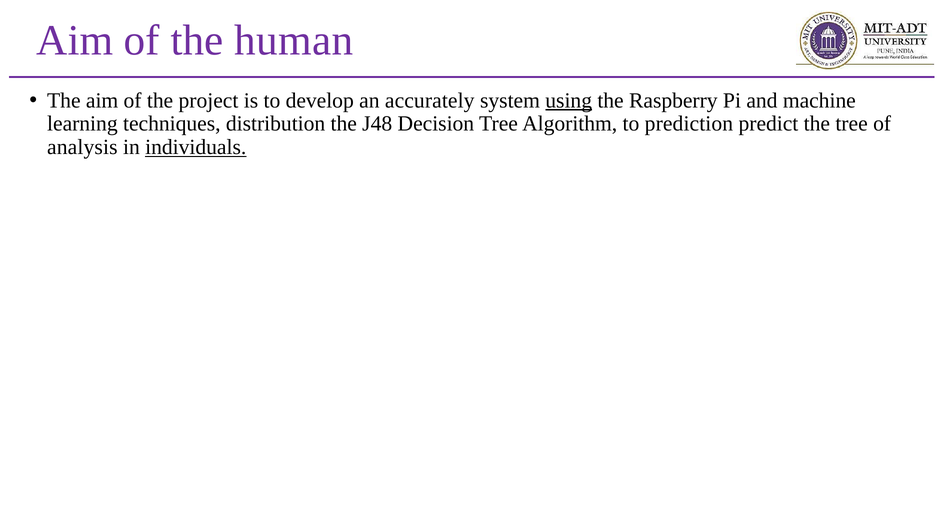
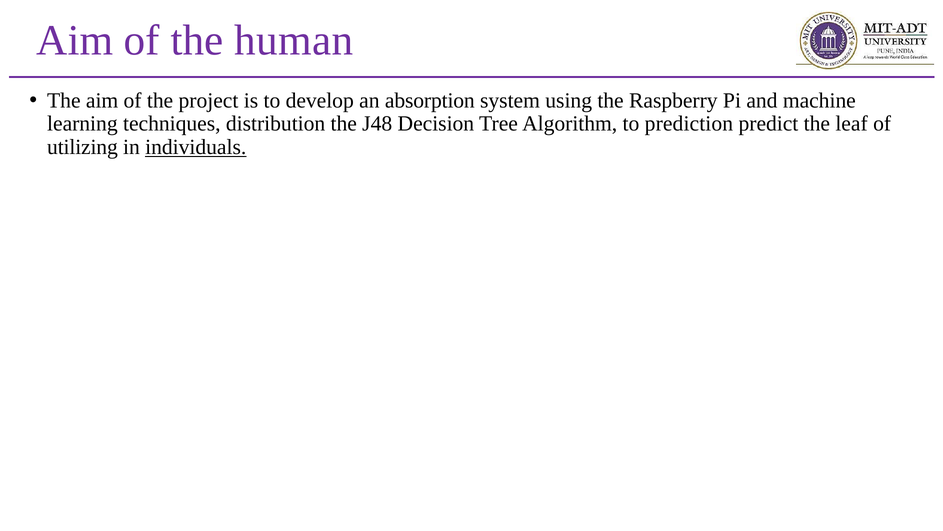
accurately: accurately -> absorption
using underline: present -> none
the tree: tree -> leaf
analysis: analysis -> utilizing
